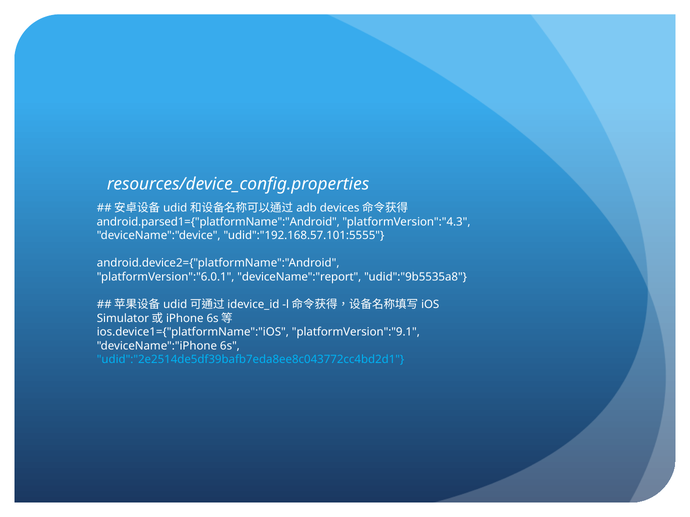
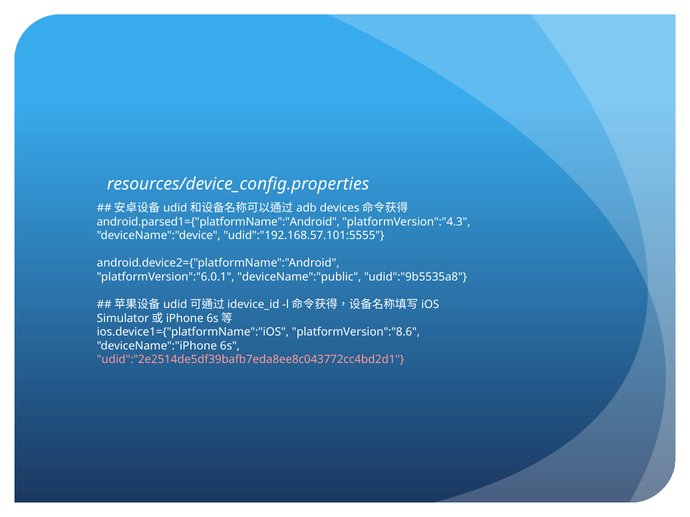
deviceName":"report: deviceName":"report -> deviceName":"public
platformVersion":"9.1: platformVersion":"9.1 -> platformVersion":"8.6
udid":"2e2514de5df39bafb7eda8ee8c043772cc4bd2d1 colour: light blue -> pink
